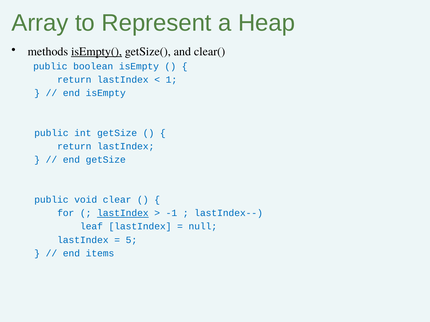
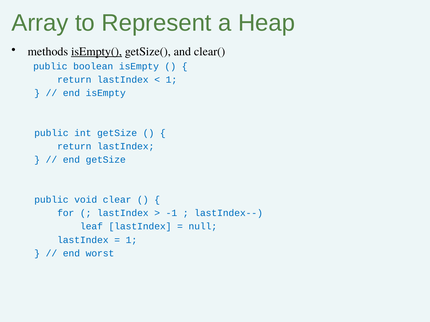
lastIndex at (123, 213) underline: present -> none
5 at (131, 240): 5 -> 1
items: items -> worst
